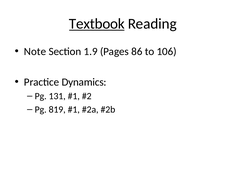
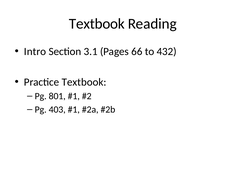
Textbook at (97, 24) underline: present -> none
Note: Note -> Intro
1.9: 1.9 -> 3.1
86: 86 -> 66
106: 106 -> 432
Practice Dynamics: Dynamics -> Textbook
131: 131 -> 801
819: 819 -> 403
